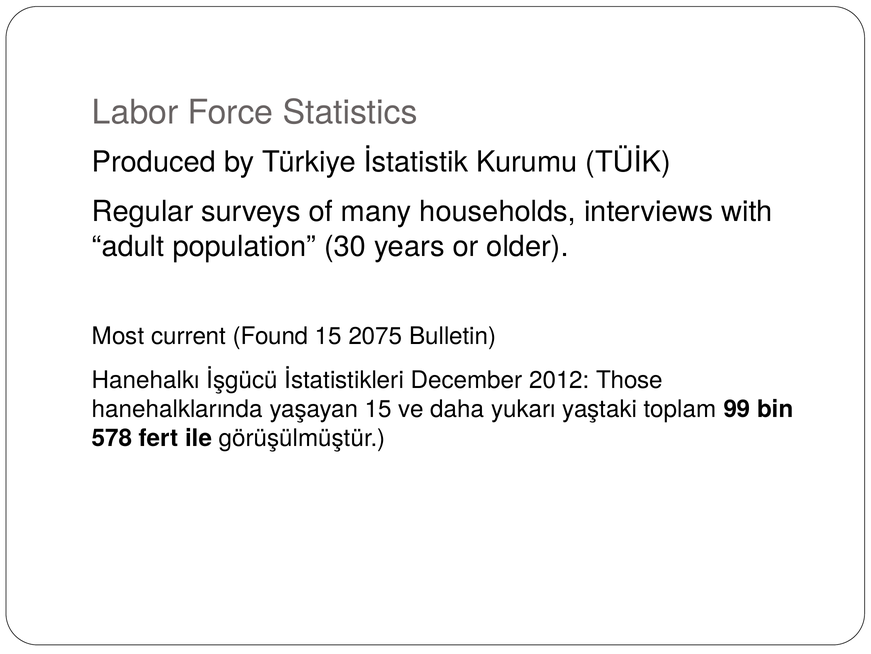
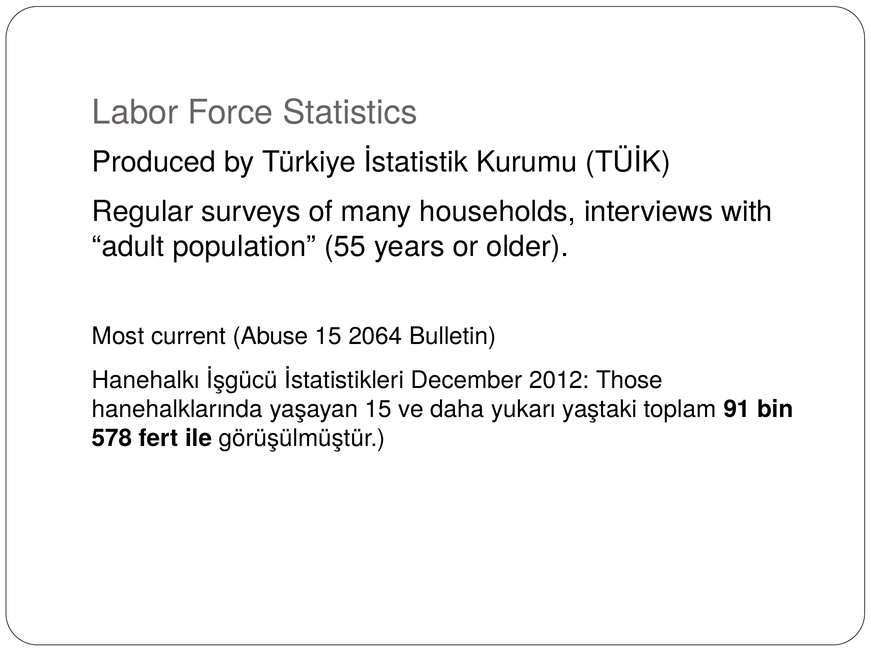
30: 30 -> 55
Found: Found -> Abuse
2075: 2075 -> 2064
99: 99 -> 91
